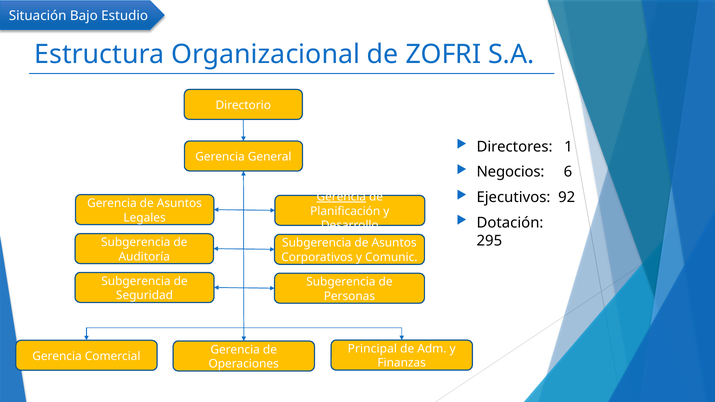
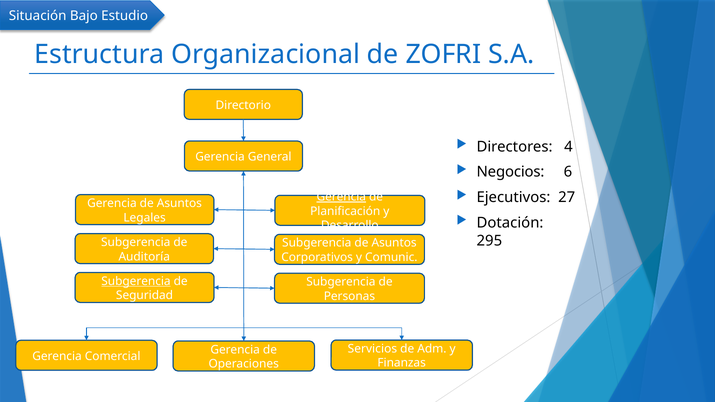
1: 1 -> 4
92: 92 -> 27
Subgerencia at (136, 281) underline: none -> present
Principal: Principal -> Servicios
